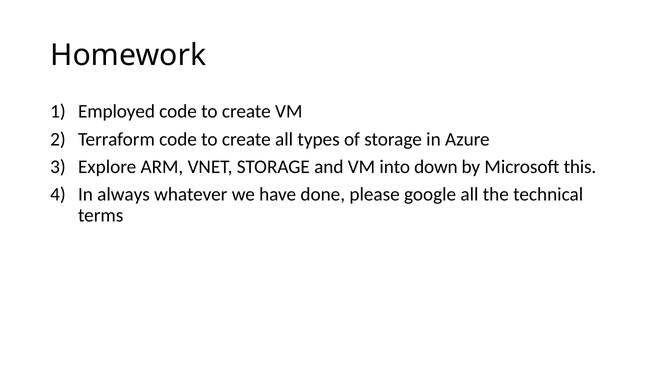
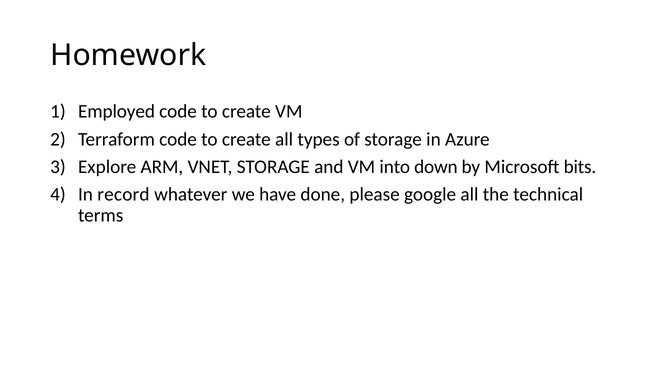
this: this -> bits
always: always -> record
